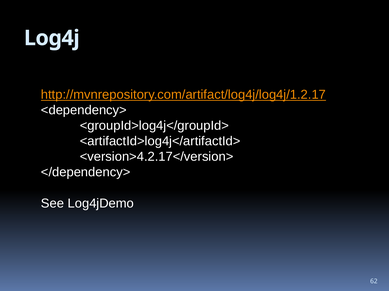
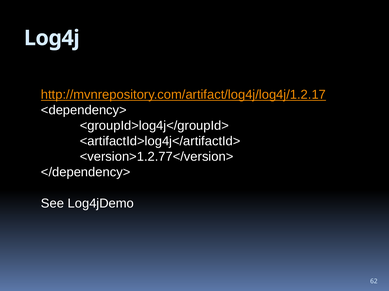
<version>4.2.17</version>: <version>4.2.17</version> -> <version>1.2.77</version>
